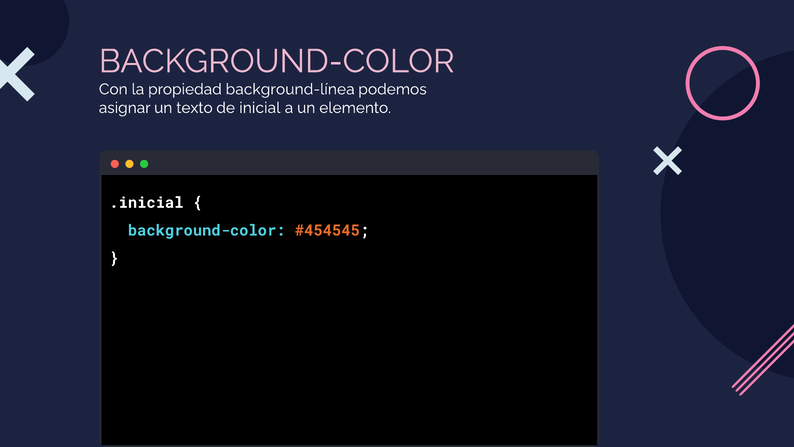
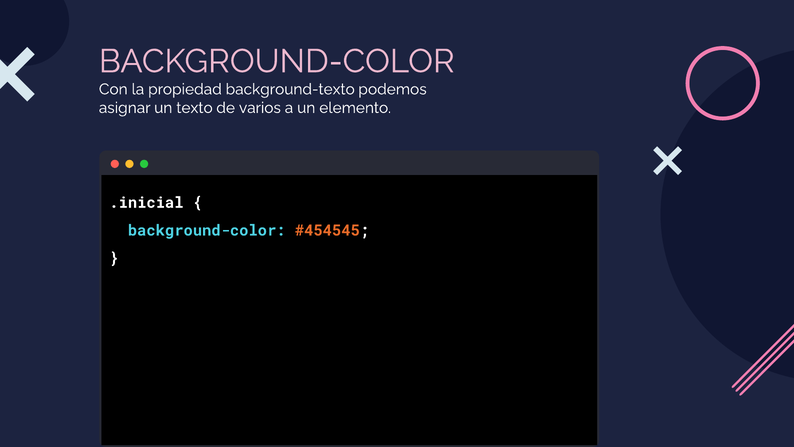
background-línea: background-línea -> background-texto
inicial: inicial -> varios
